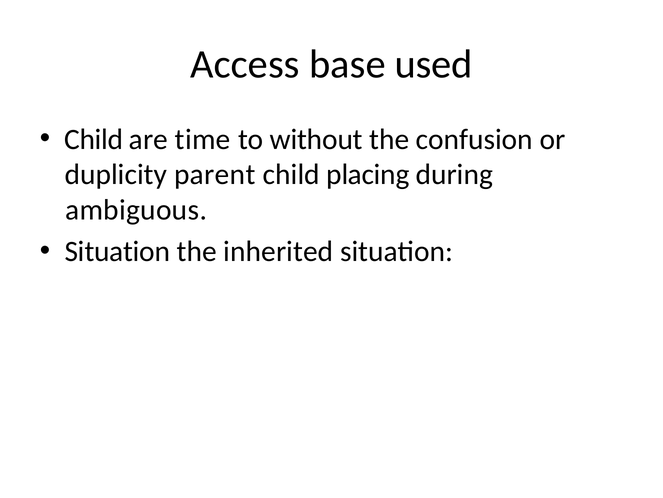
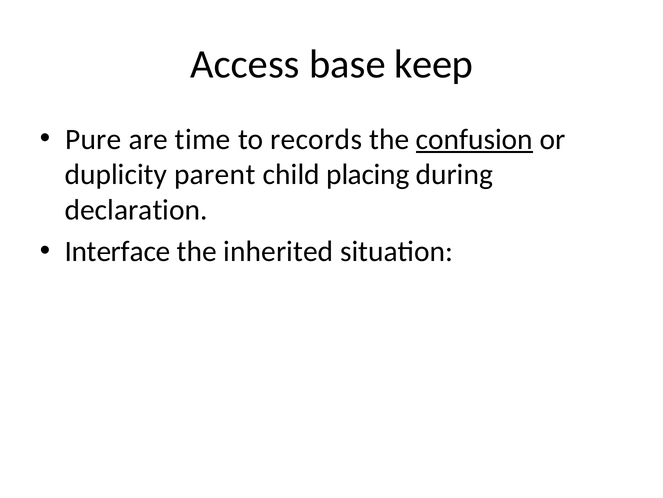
used: used -> keep
Child at (94, 139): Child -> Pure
without: without -> records
confusion underline: none -> present
ambiguous: ambiguous -> declaration
Situation at (117, 251): Situation -> Interface
